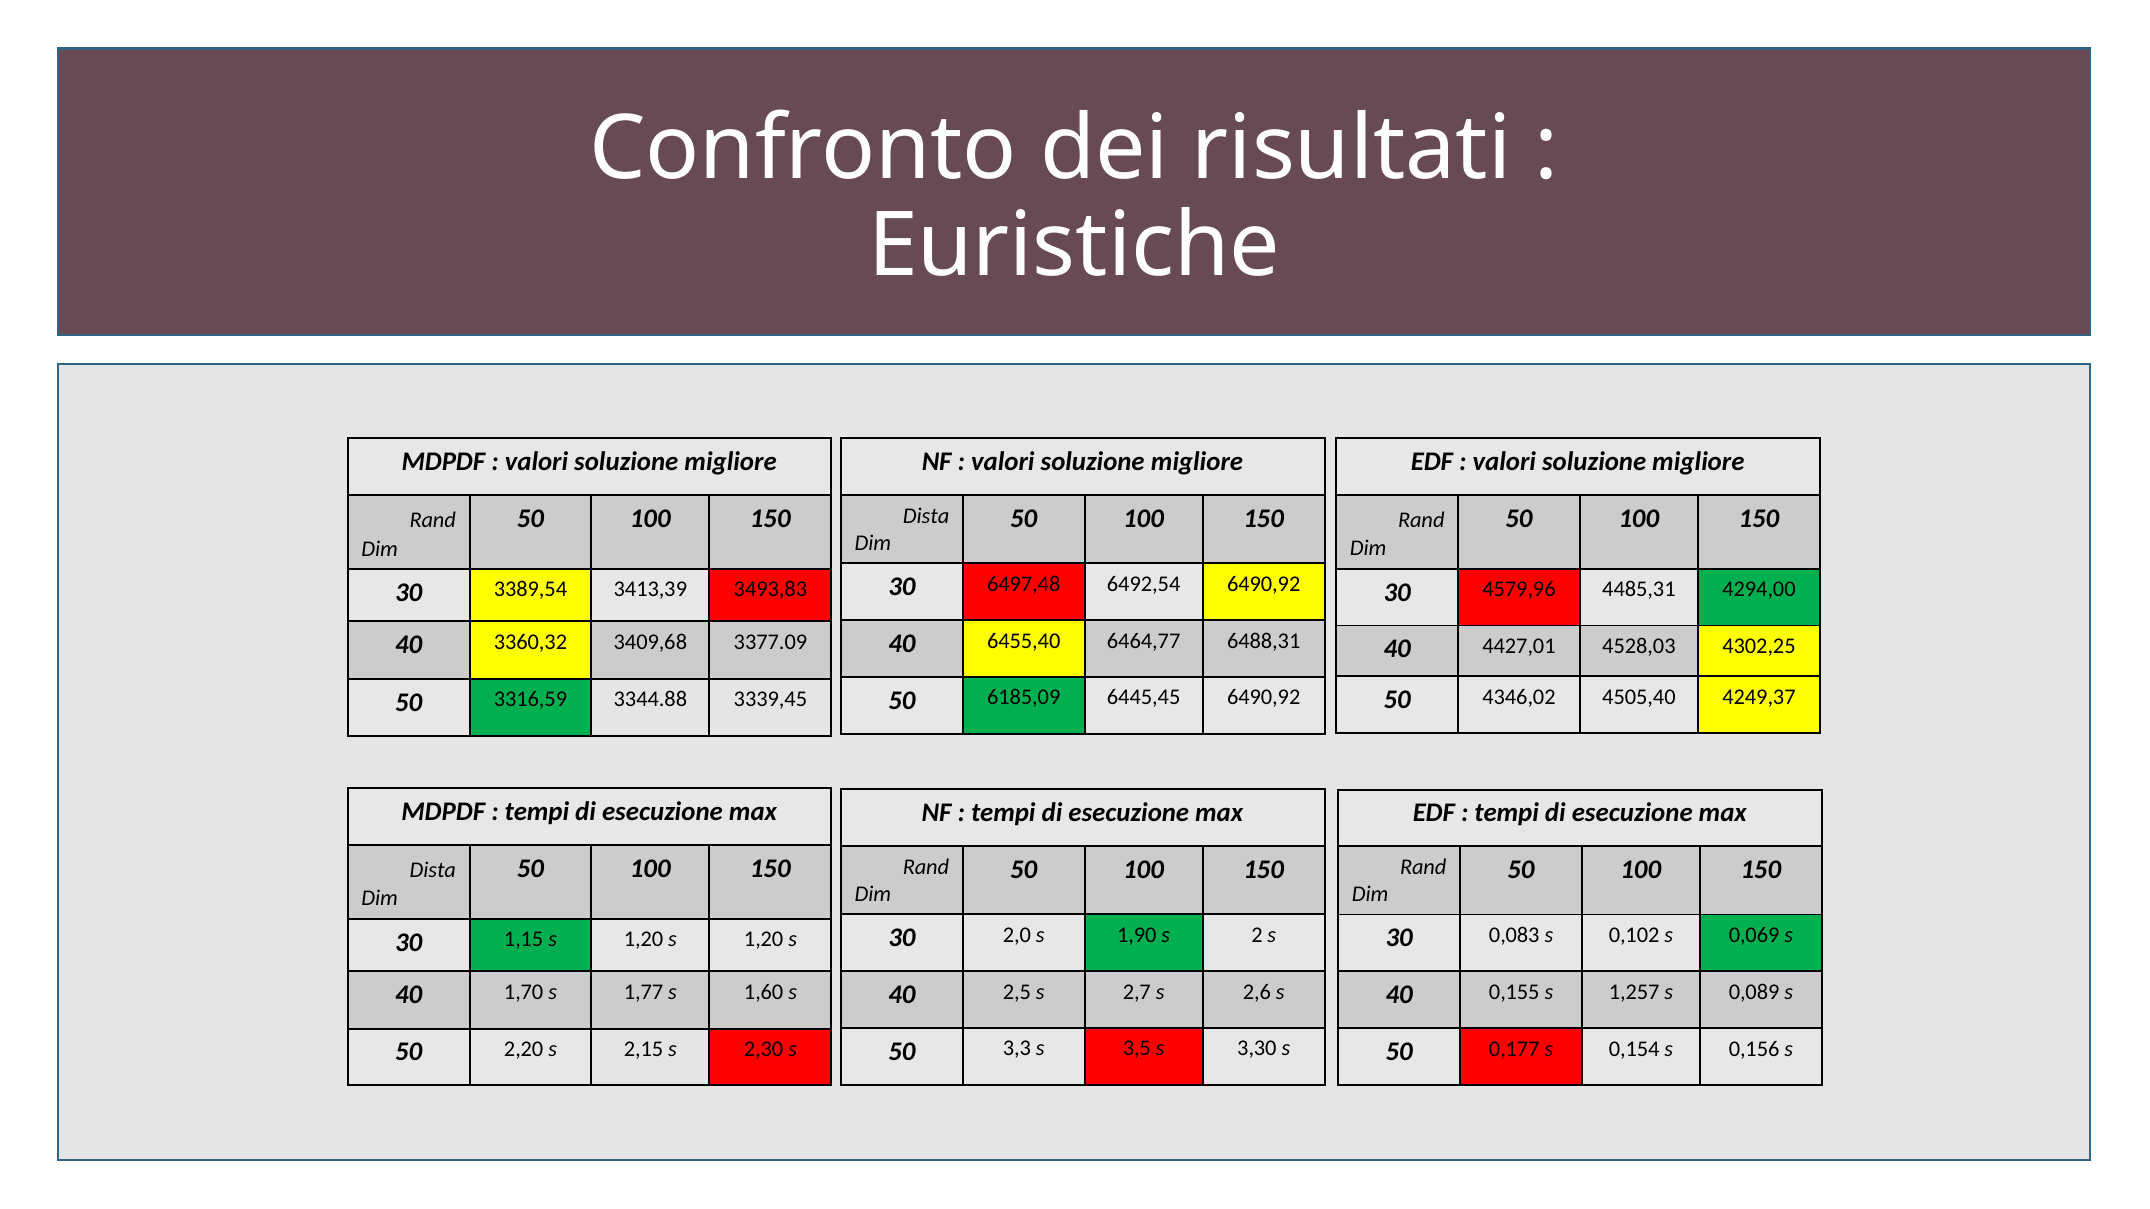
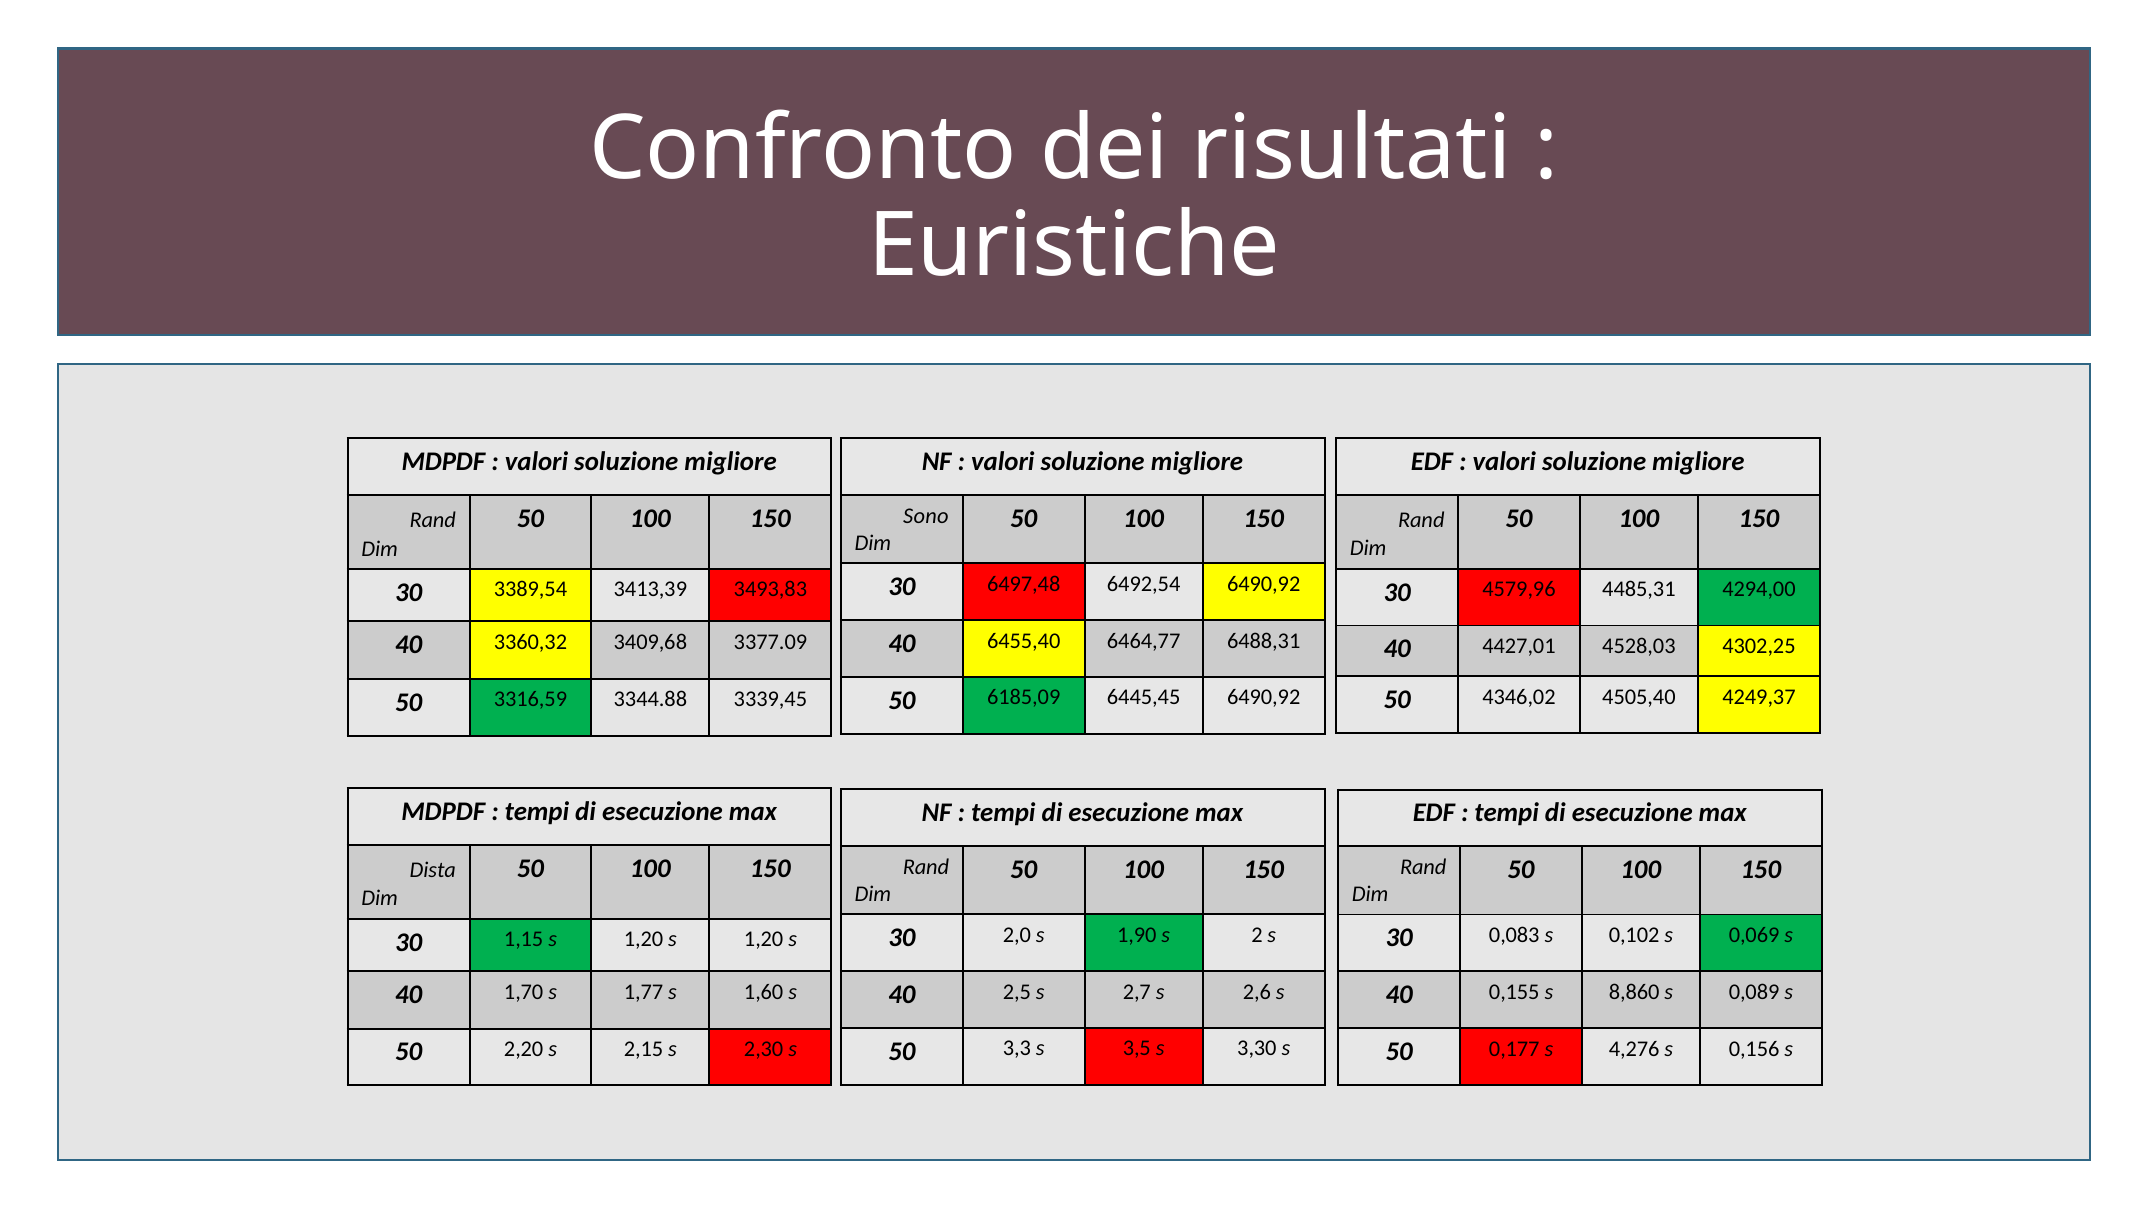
Dista at (926, 516): Dista -> Sono
1,257: 1,257 -> 8,860
0,154: 0,154 -> 4,276
